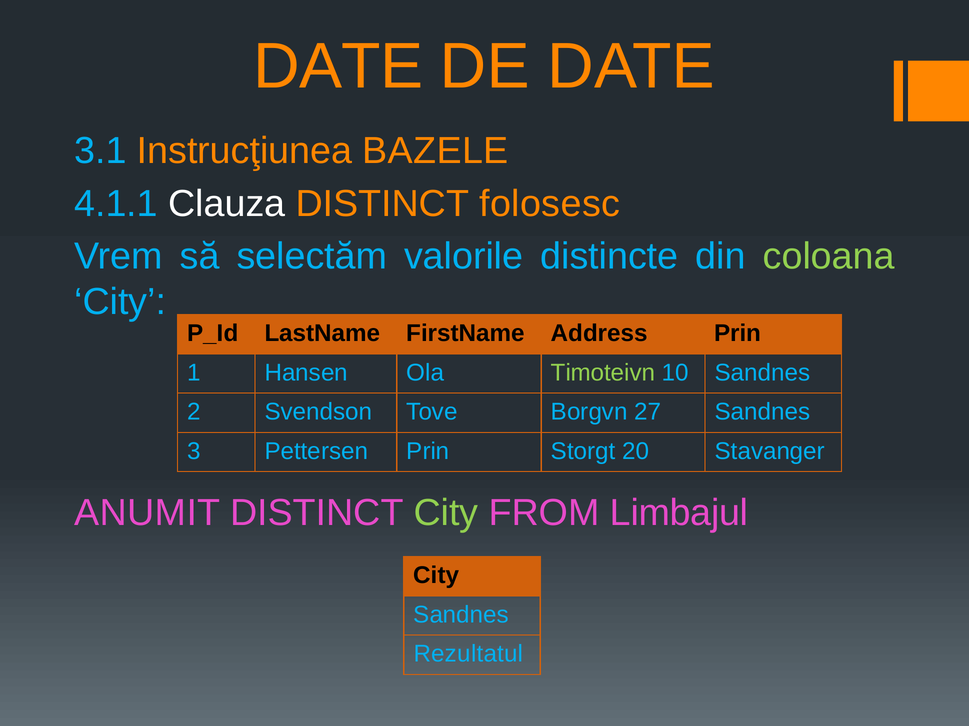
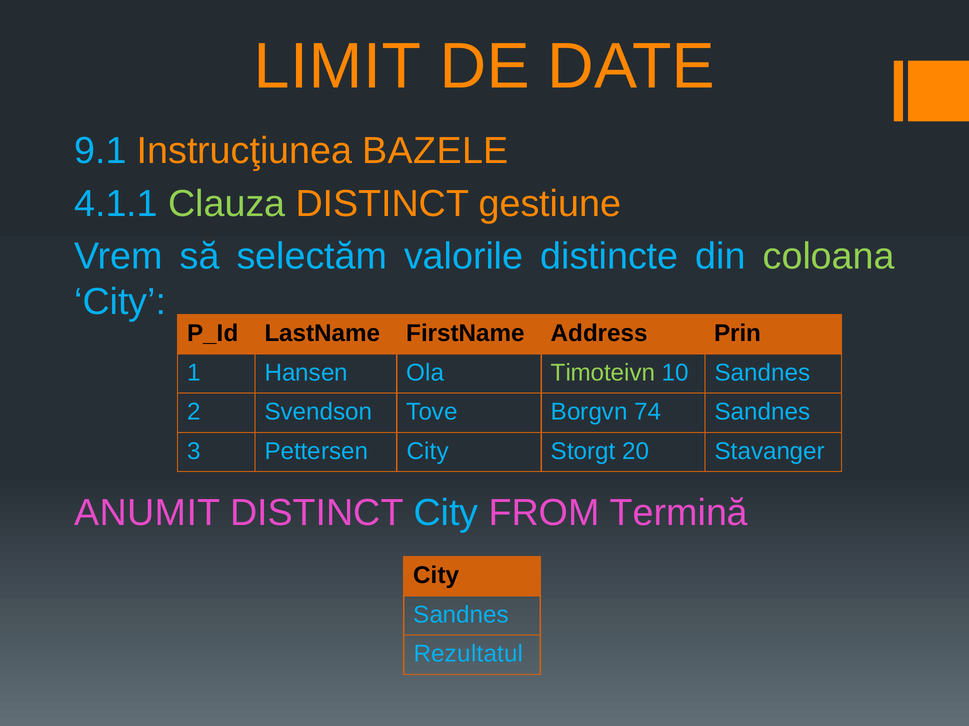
DATE at (338, 67): DATE -> LIMIT
3.1: 3.1 -> 9.1
Clauza colour: white -> light green
folosesc: folosesc -> gestiune
27: 27 -> 74
Pettersen Prin: Prin -> City
City at (446, 513) colour: light green -> light blue
Limbajul: Limbajul -> Termină
